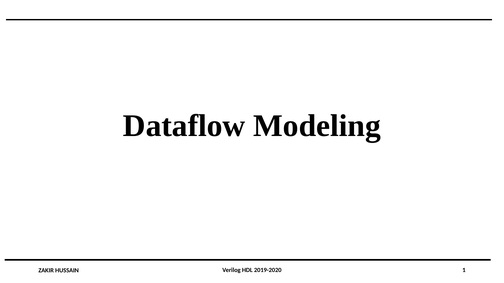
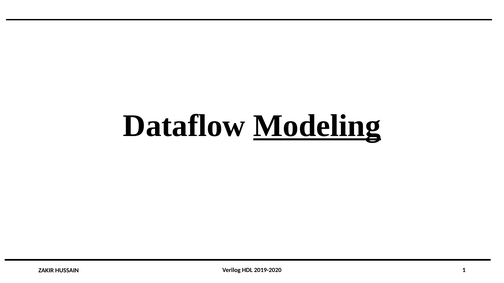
Modeling underline: none -> present
